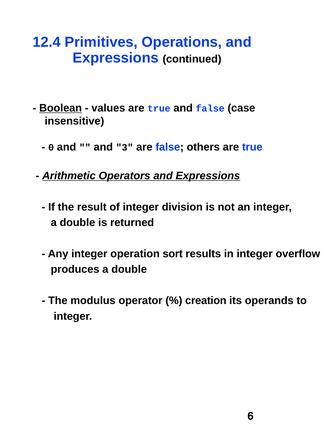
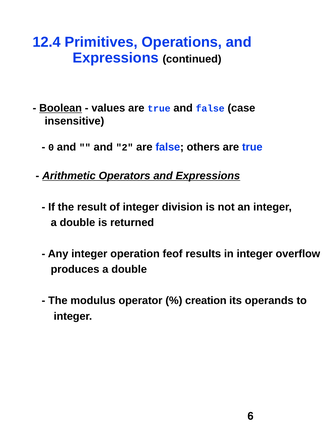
3: 3 -> 2
sort: sort -> feof
